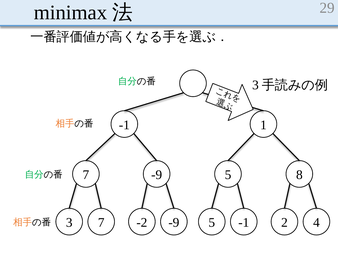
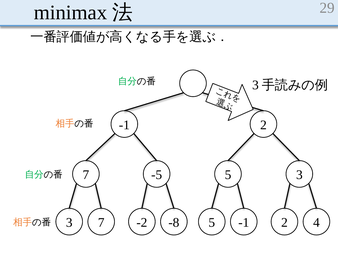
-1 1: 1 -> 2
7 -9: -9 -> -5
5 8: 8 -> 3
-9 at (174, 222): -9 -> -8
